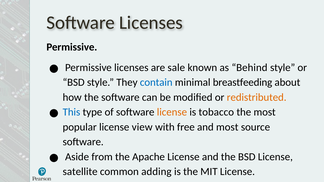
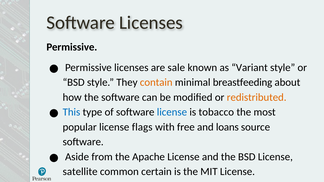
Behind: Behind -> Variant
contain colour: blue -> orange
license at (172, 112) colour: orange -> blue
view: view -> flags
and most: most -> loans
adding: adding -> certain
